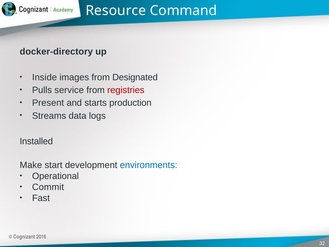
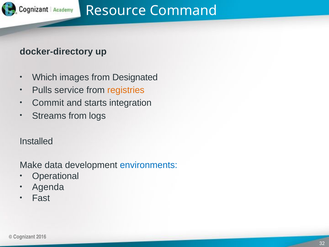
Inside: Inside -> Which
registries colour: red -> orange
Present: Present -> Commit
production: production -> integration
Streams data: data -> from
start: start -> data
Commit: Commit -> Agenda
